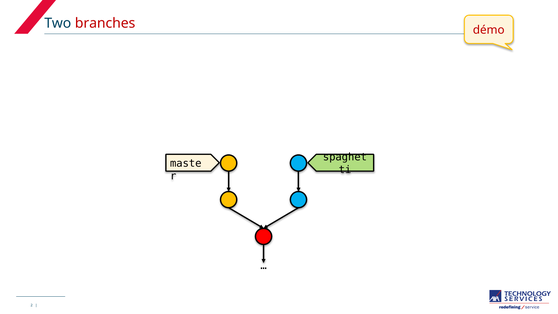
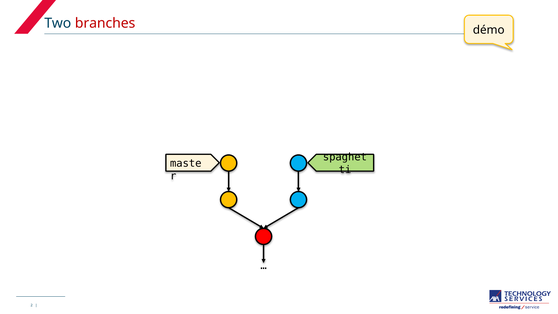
démo colour: red -> black
